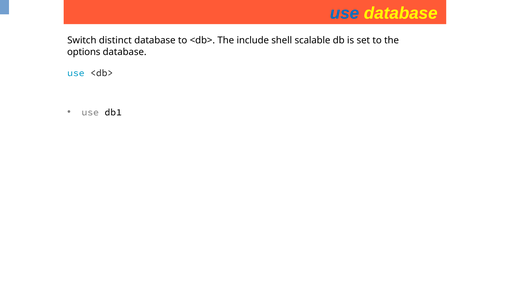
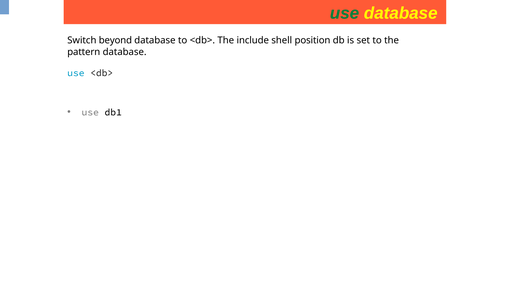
use at (345, 13) colour: blue -> green
distinct: distinct -> beyond
scalable: scalable -> position
options: options -> pattern
